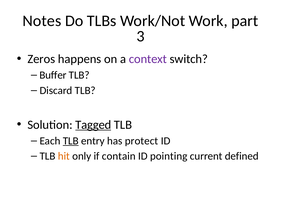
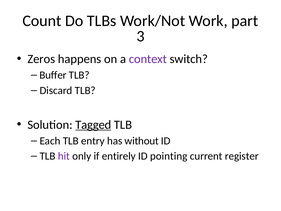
Notes: Notes -> Count
TLB at (71, 141) underline: present -> none
protect: protect -> without
hit colour: orange -> purple
contain: contain -> entirely
defined: defined -> register
